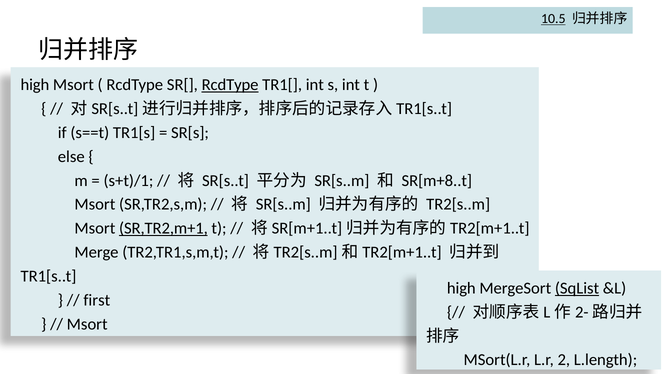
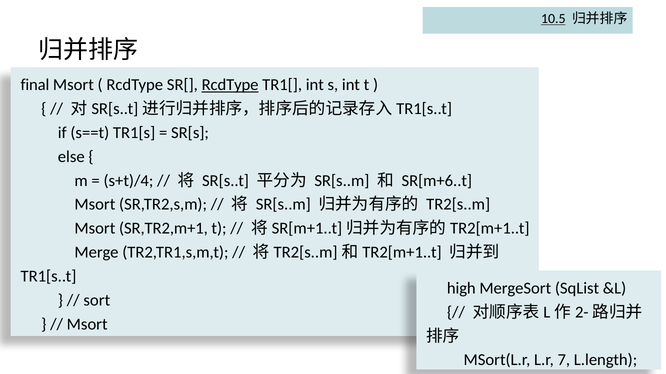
high at (35, 85): high -> final
s+t)/1: s+t)/1 -> s+t)/4
SR[m+8..t: SR[m+8..t -> SR[m+6..t
SR,TR2,m+1 underline: present -> none
SqList underline: present -> none
first: first -> sort
2: 2 -> 7
